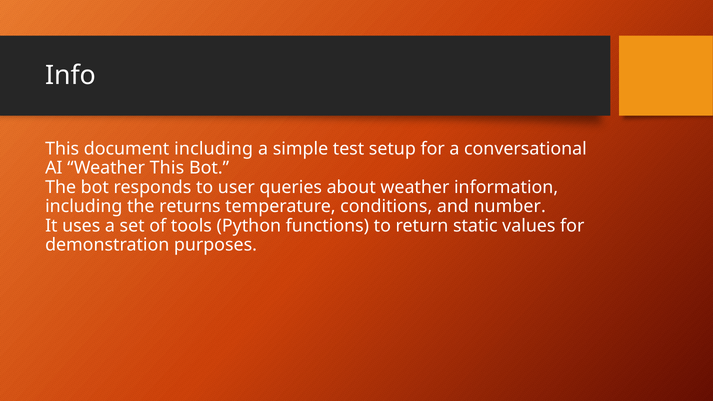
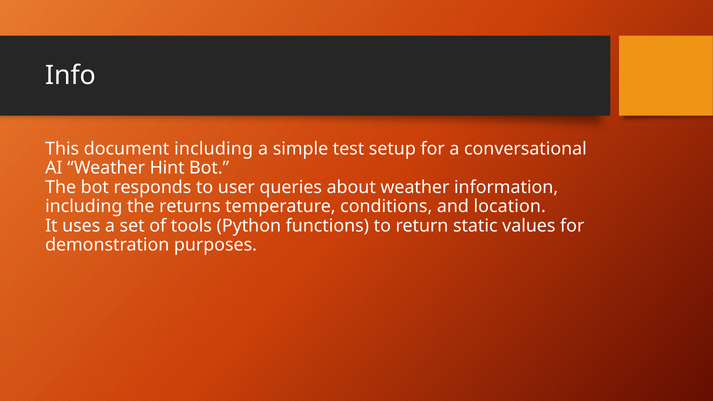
Weather This: This -> Hint
number: number -> location
